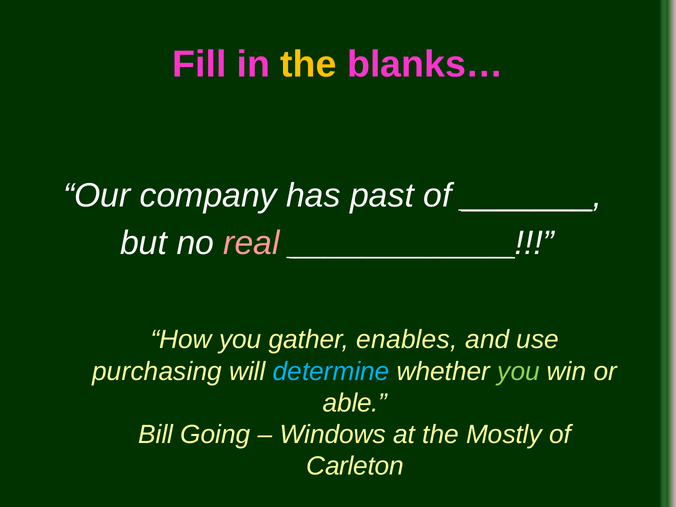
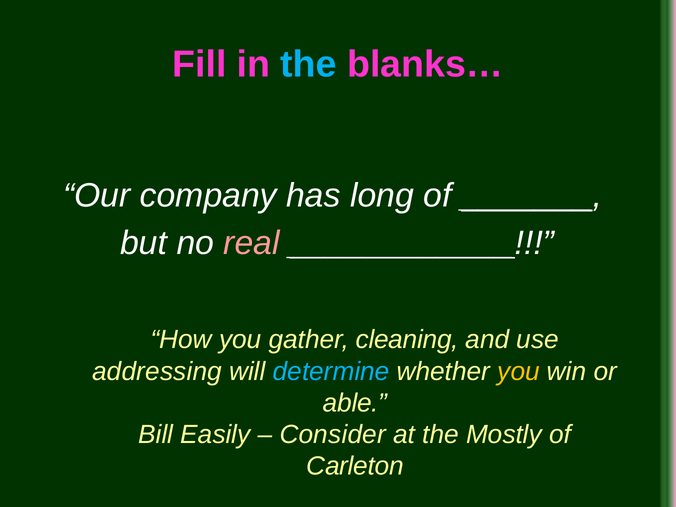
the at (309, 65) colour: yellow -> light blue
past: past -> long
enables: enables -> cleaning
purchasing: purchasing -> addressing
you at (519, 371) colour: light green -> yellow
Going: Going -> Easily
Windows: Windows -> Consider
